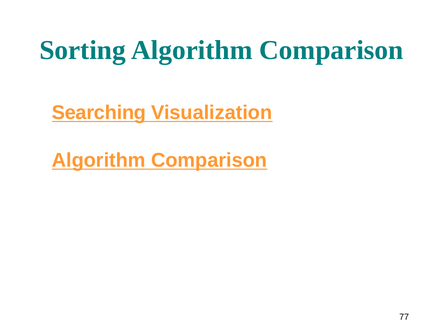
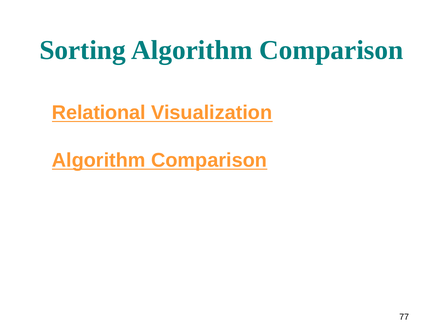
Searching: Searching -> Relational
